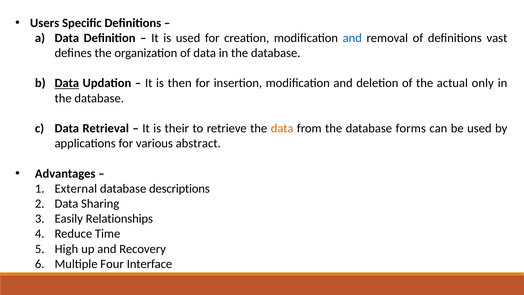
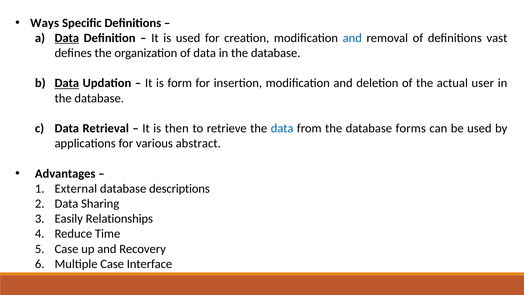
Users: Users -> Ways
Data at (67, 38) underline: none -> present
then: then -> form
only: only -> user
their: their -> then
data at (282, 128) colour: orange -> blue
High at (66, 249): High -> Case
Multiple Four: Four -> Case
